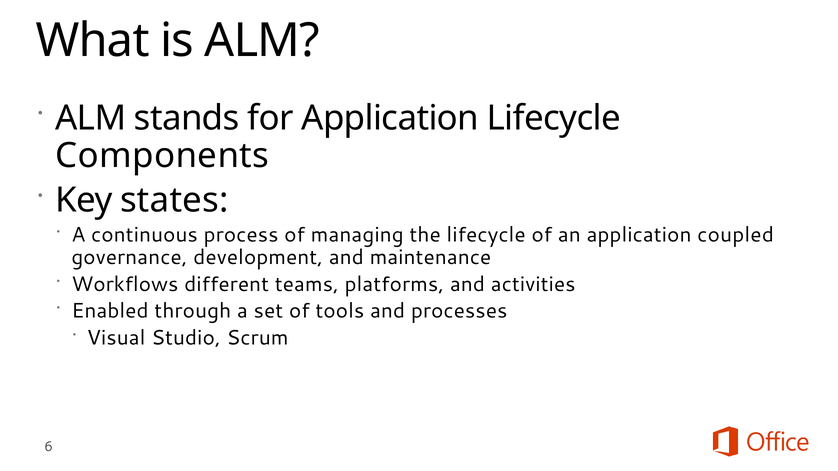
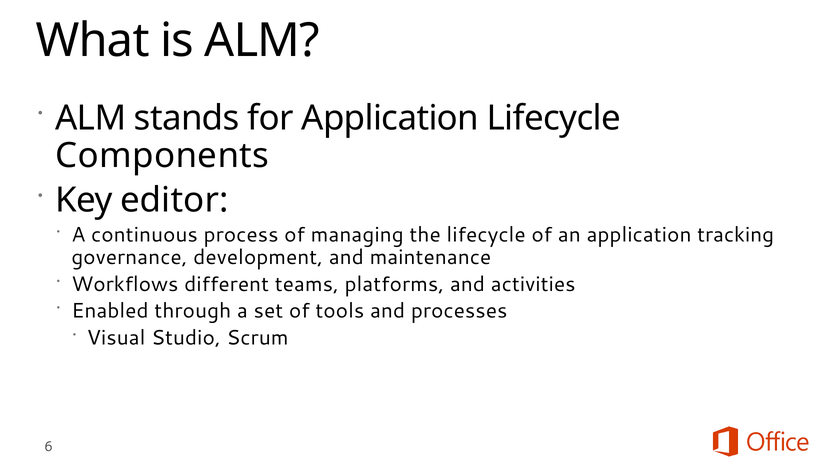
states: states -> editor
coupled: coupled -> tracking
